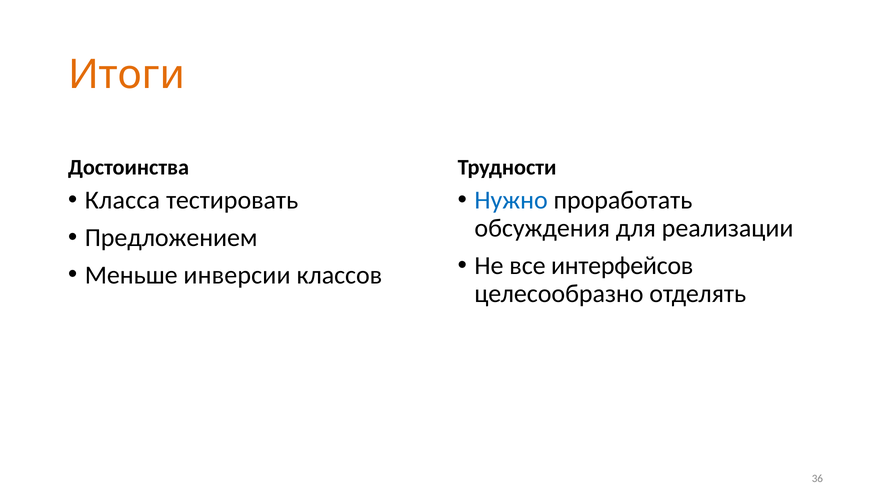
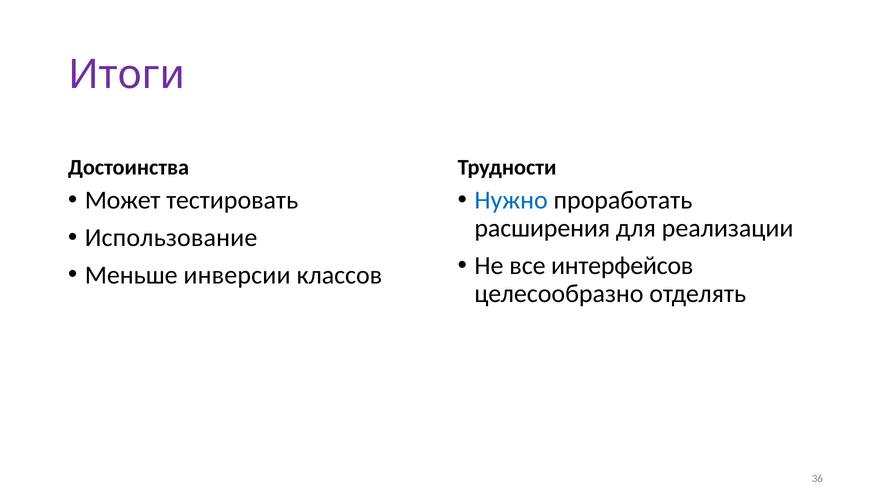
Итоги colour: orange -> purple
Класса: Класса -> Может
обсуждения: обсуждения -> расширения
Предложением: Предложением -> Использование
